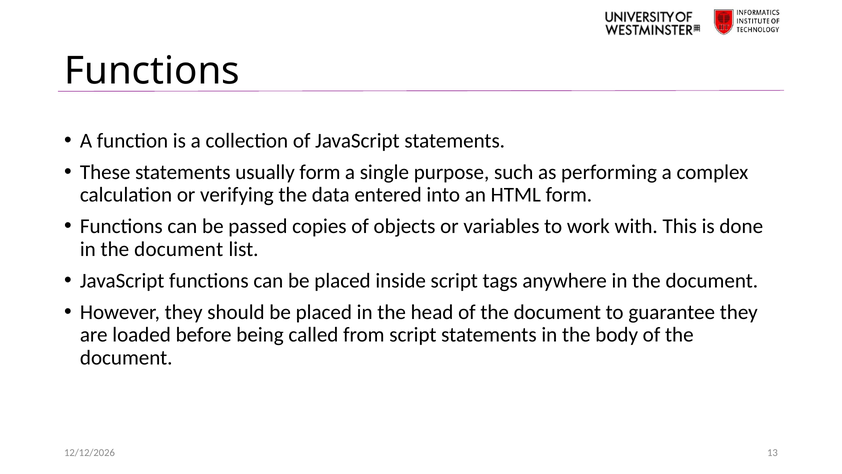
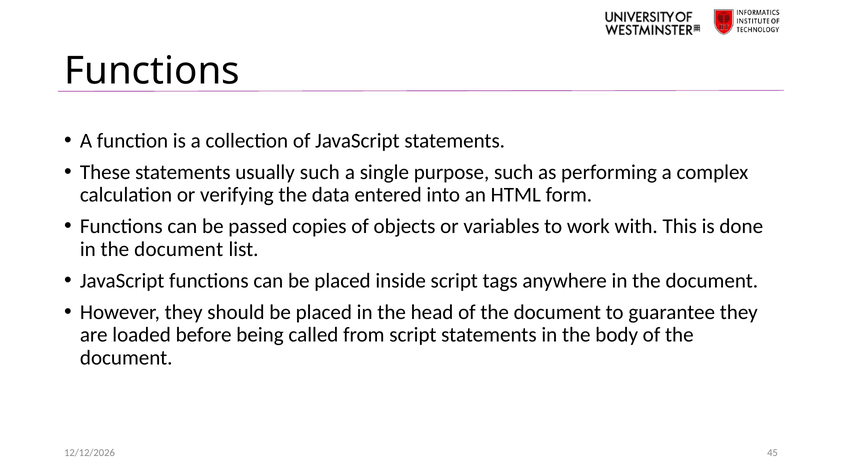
usually form: form -> such
13: 13 -> 45
